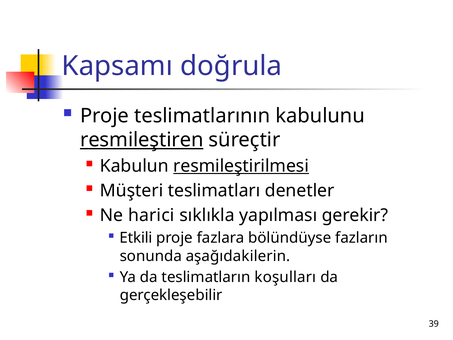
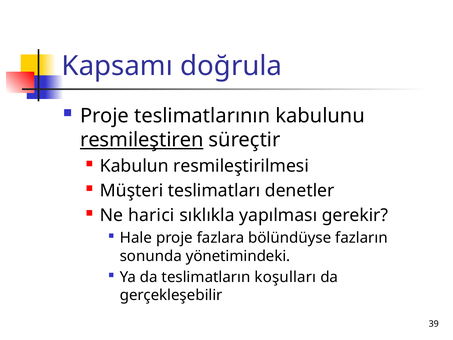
resmileştirilmesi underline: present -> none
Etkili: Etkili -> Hale
aşağıdakilerin: aşağıdakilerin -> yönetimindeki
